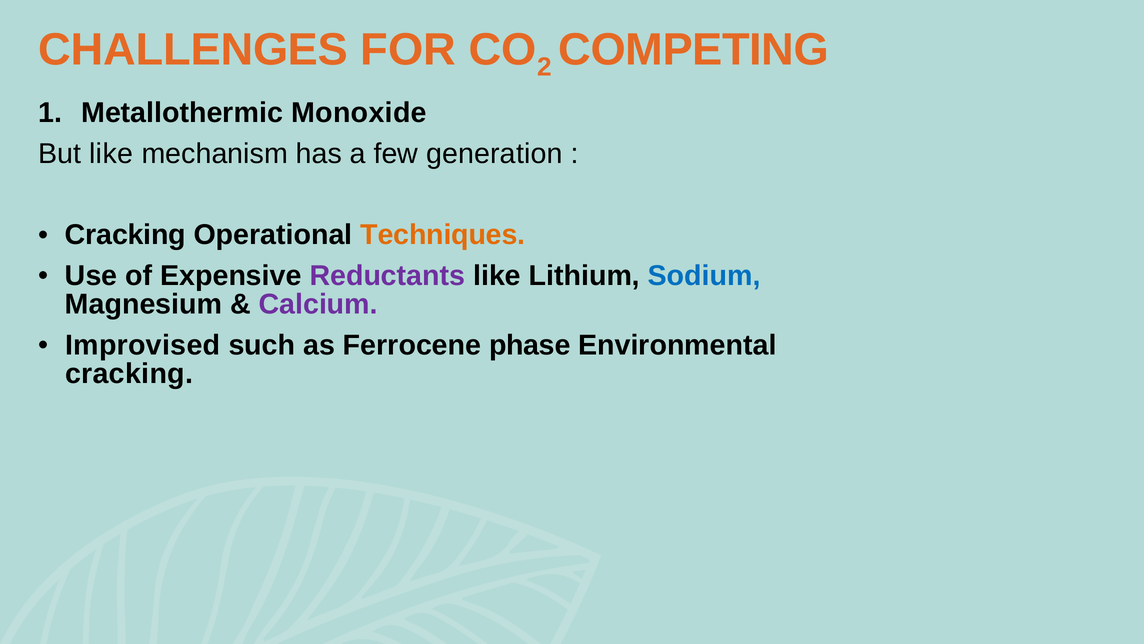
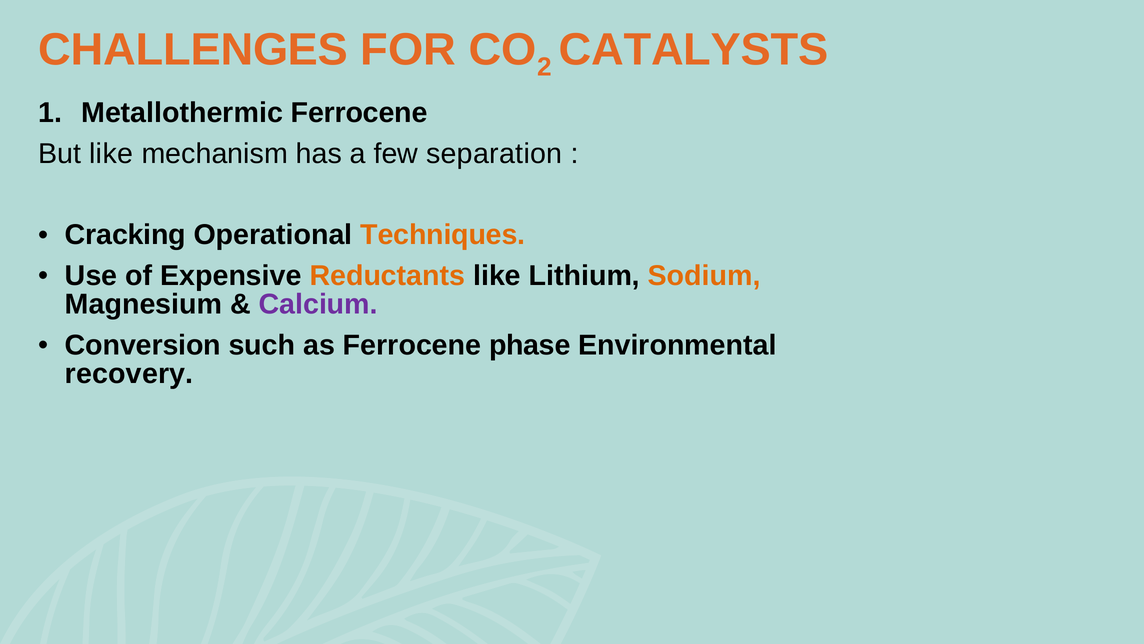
COMPETING: COMPETING -> CATALYSTS
Metallothermic Monoxide: Monoxide -> Ferrocene
generation: generation -> separation
Reductants colour: purple -> orange
Sodium colour: blue -> orange
Improvised: Improvised -> Conversion
cracking at (129, 374): cracking -> recovery
